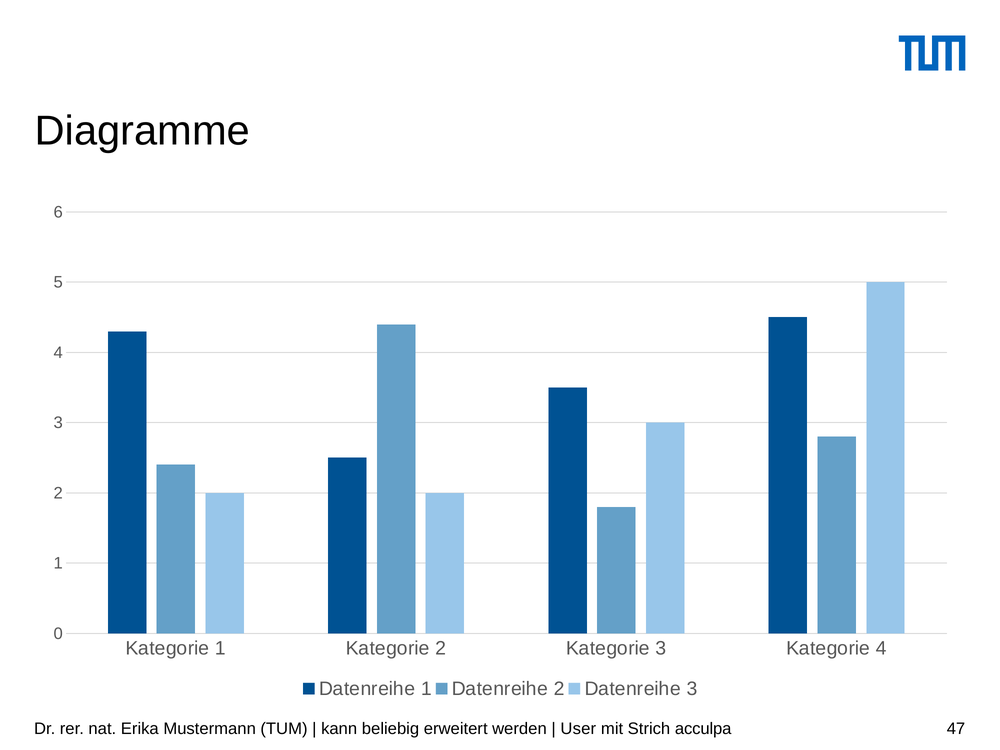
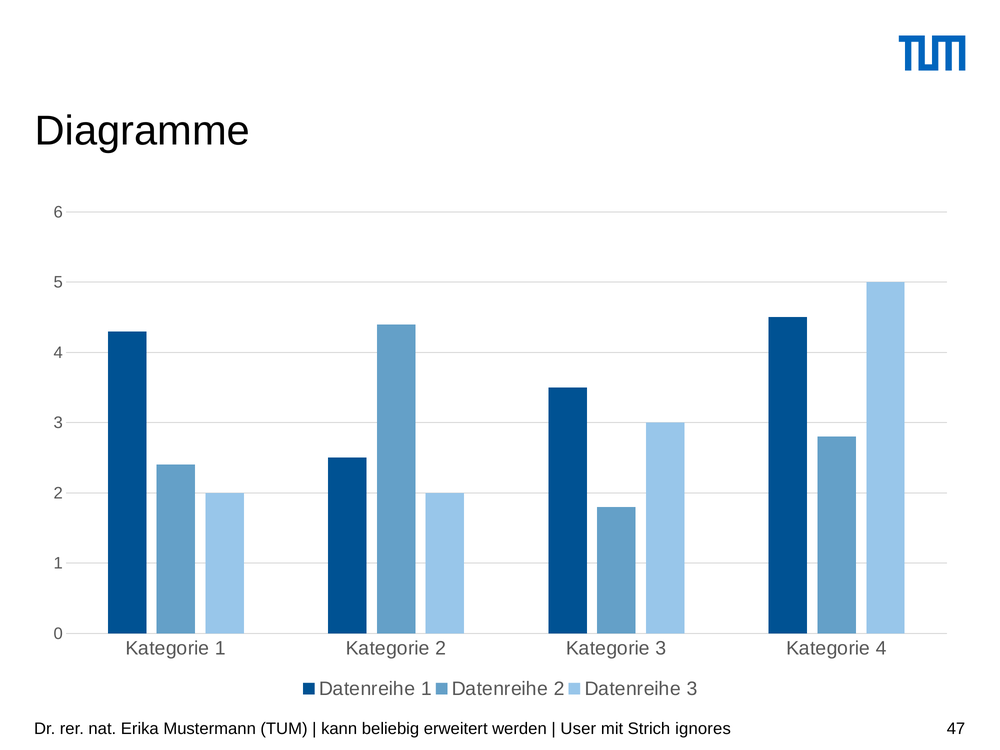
acculpa: acculpa -> ignores
